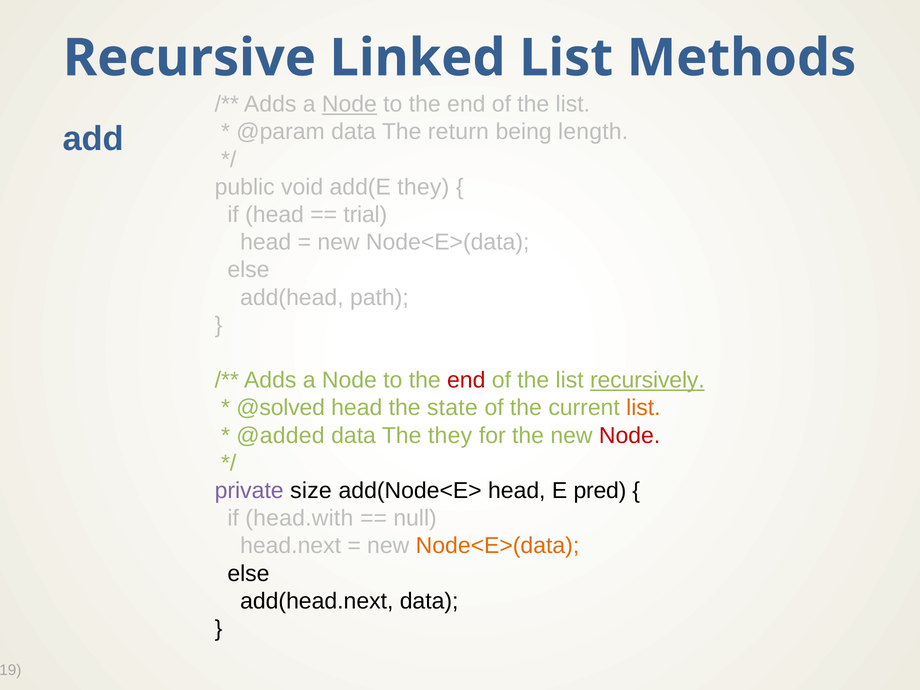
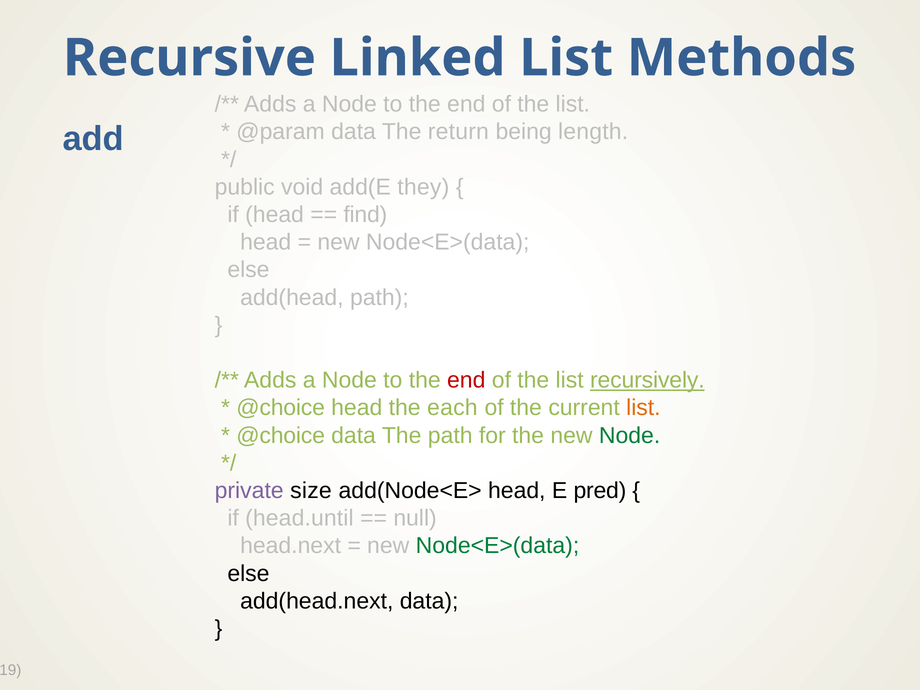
Node at (349, 104) underline: present -> none
trial: trial -> find
@solved at (281, 408): @solved -> @choice
state: state -> each
@added at (280, 435): @added -> @choice
The they: they -> path
Node at (630, 435) colour: red -> green
head.with: head.with -> head.until
Node<E>(data at (497, 546) colour: orange -> green
